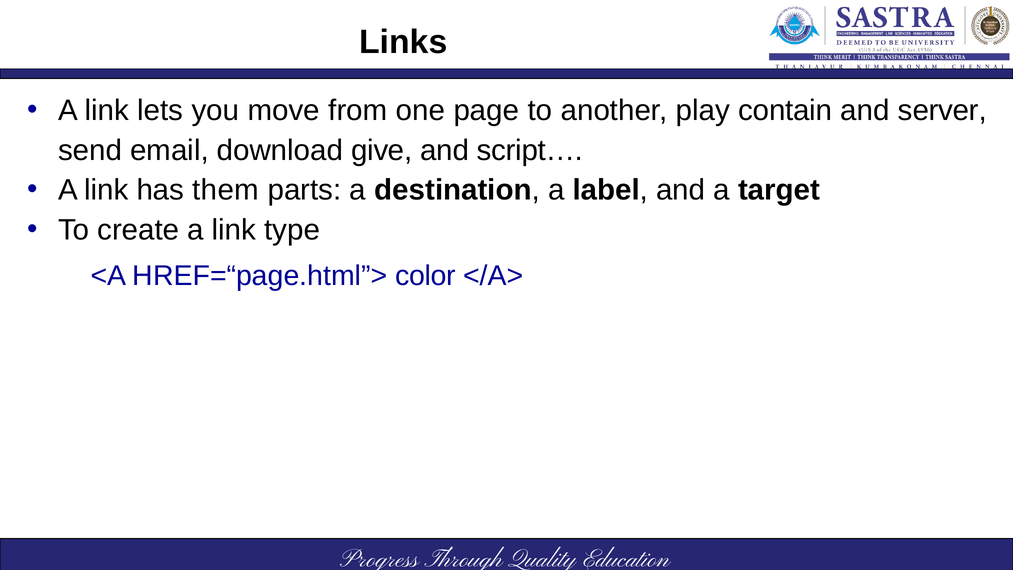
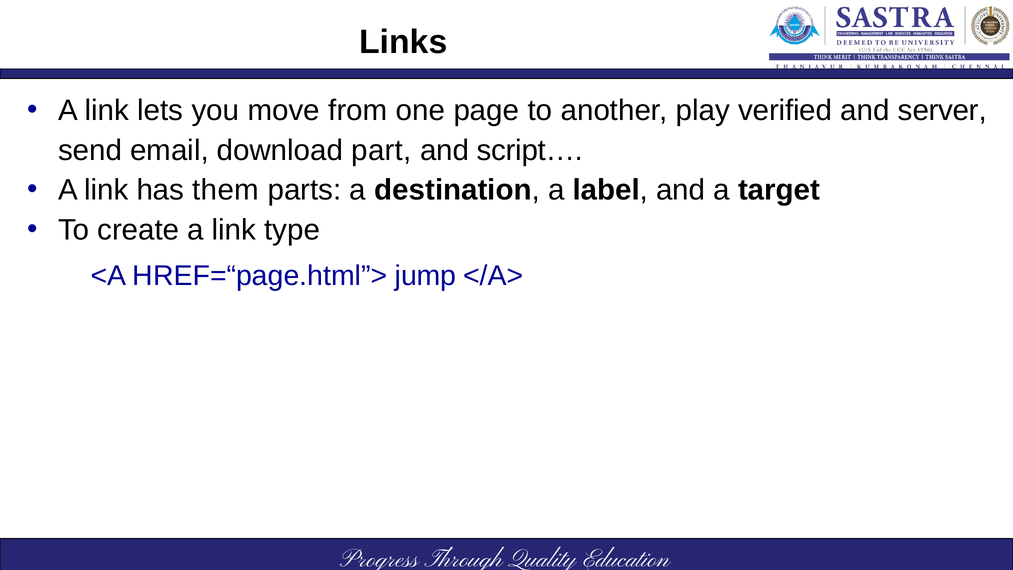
contain: contain -> verified
give: give -> part
color: color -> jump
